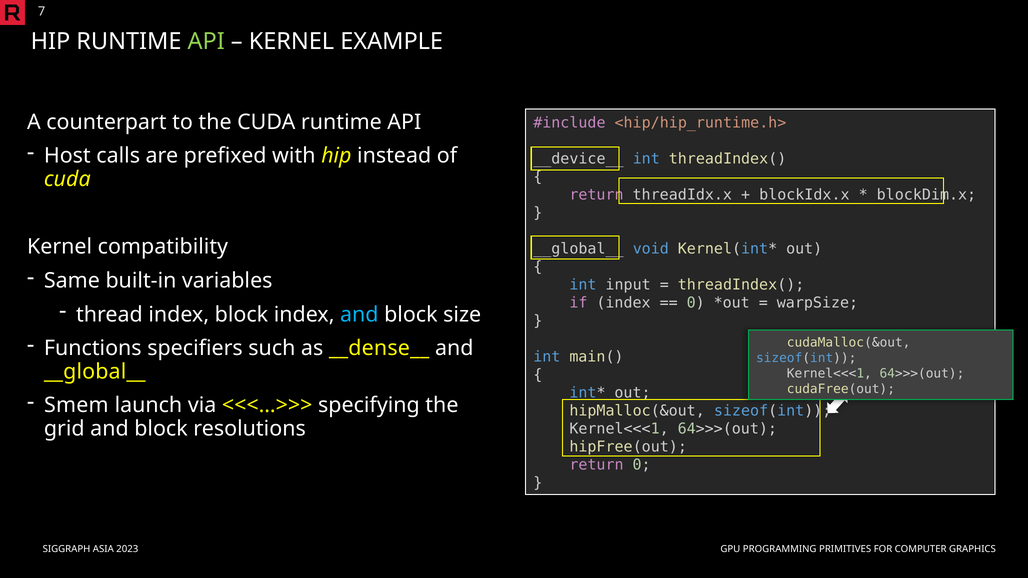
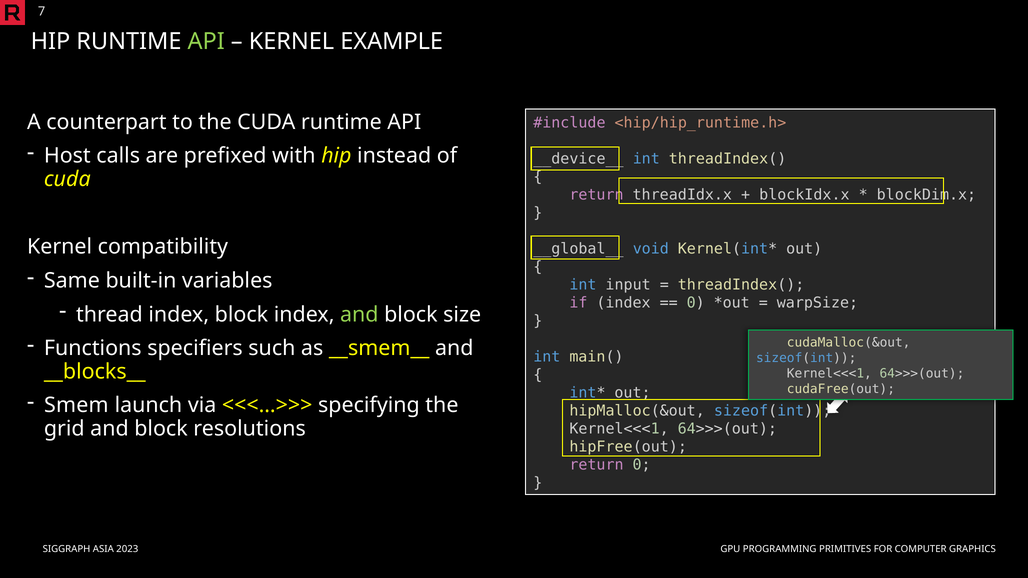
and at (359, 315) colour: light blue -> light green
__dense__: __dense__ -> __smem__
__global__ at (95, 372): __global__ -> __blocks__
